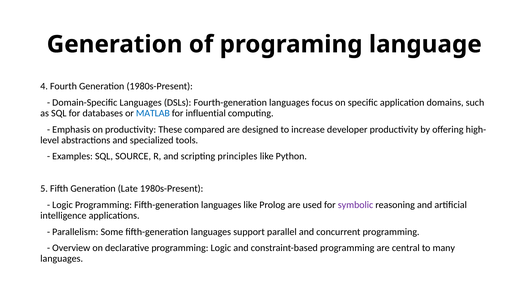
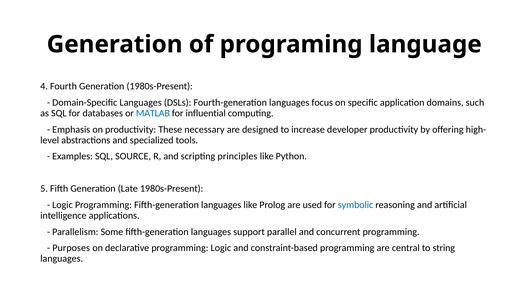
compared: compared -> necessary
symbolic colour: purple -> blue
Overview: Overview -> Purposes
many: many -> string
